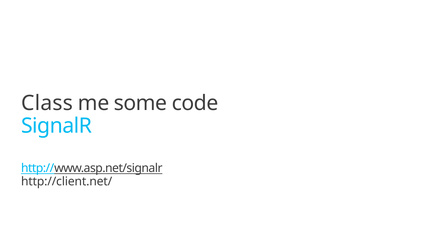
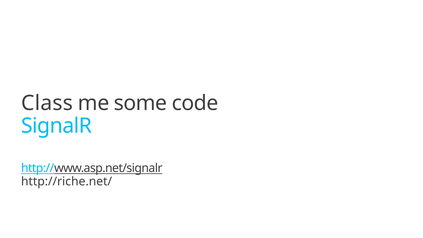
http://client.net/: http://client.net/ -> http://riche.net/
